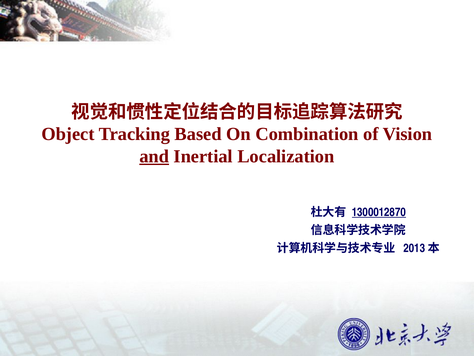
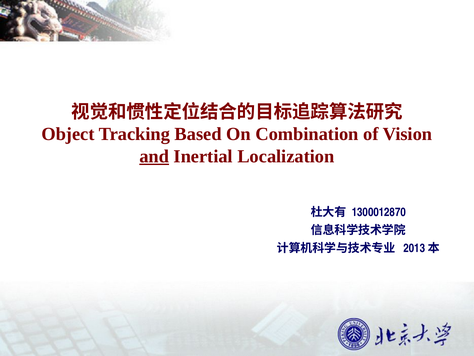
1300012870 underline: present -> none
